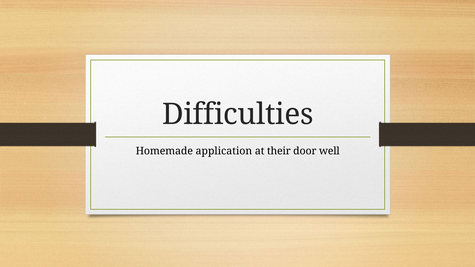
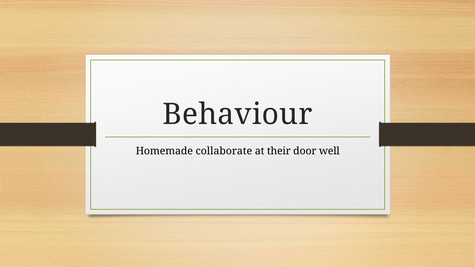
Difficulties: Difficulties -> Behaviour
application: application -> collaborate
